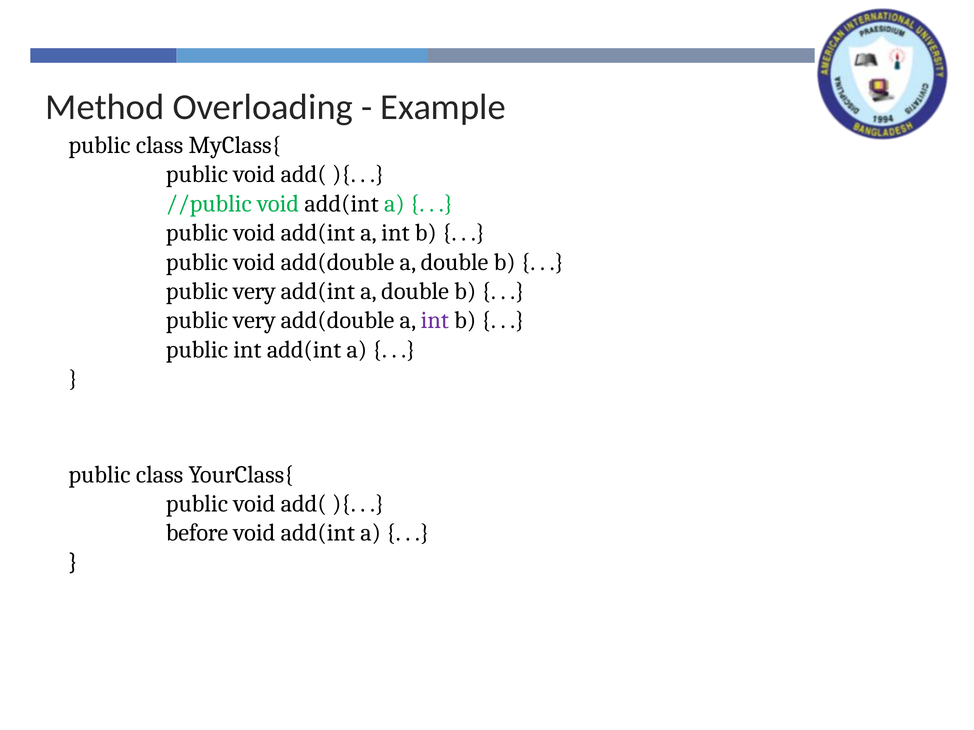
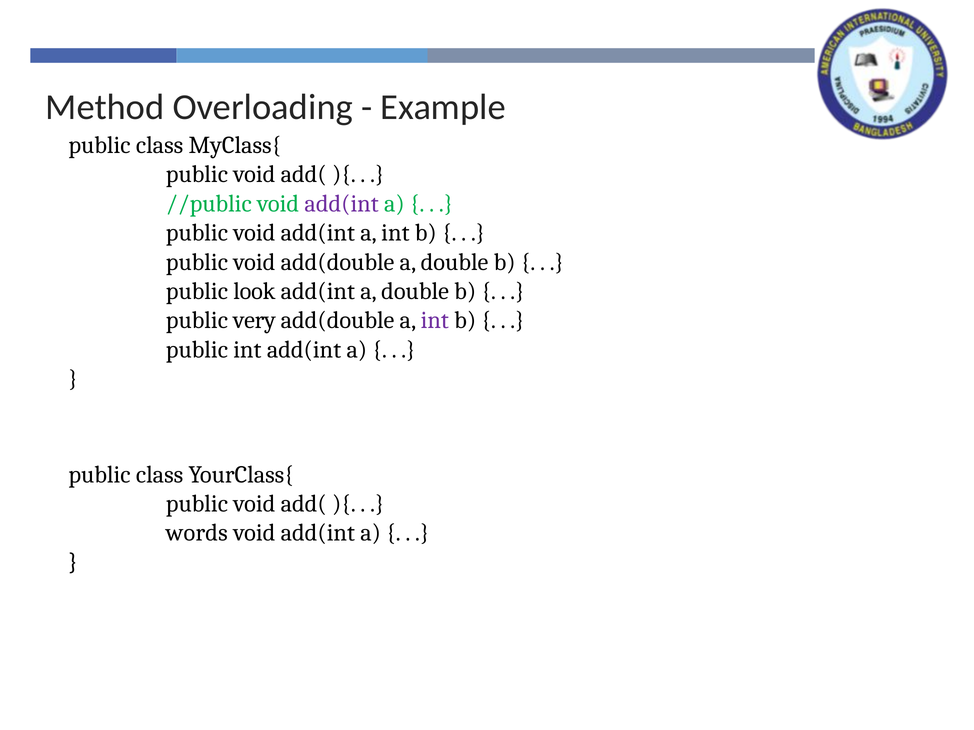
add(int at (342, 204) colour: black -> purple
very at (254, 291): very -> look
before: before -> words
